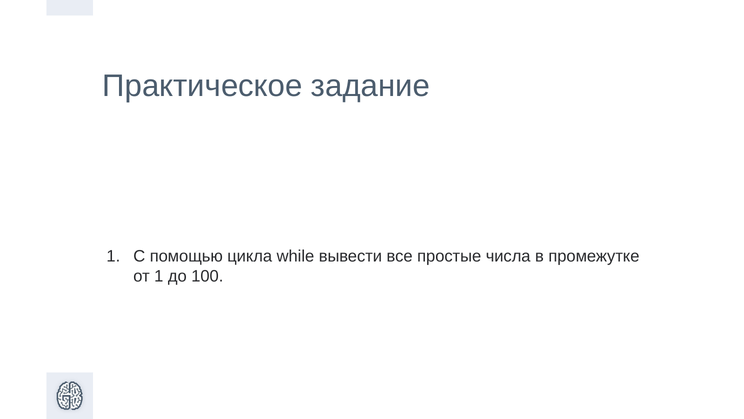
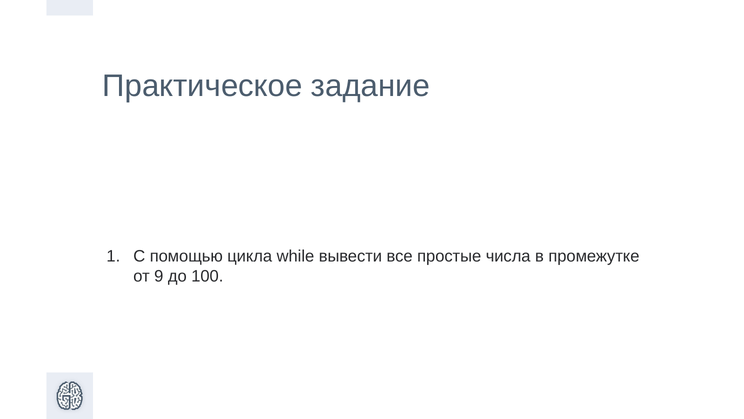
от 1: 1 -> 9
